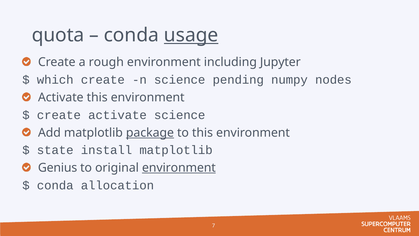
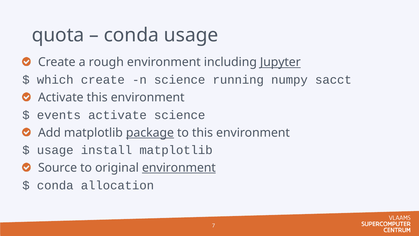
usage at (191, 35) underline: present -> none
Jupyter underline: none -> present
pending: pending -> running
nodes: nodes -> sacct
create at (59, 115): create -> events
state at (55, 150): state -> usage
Genius: Genius -> Source
